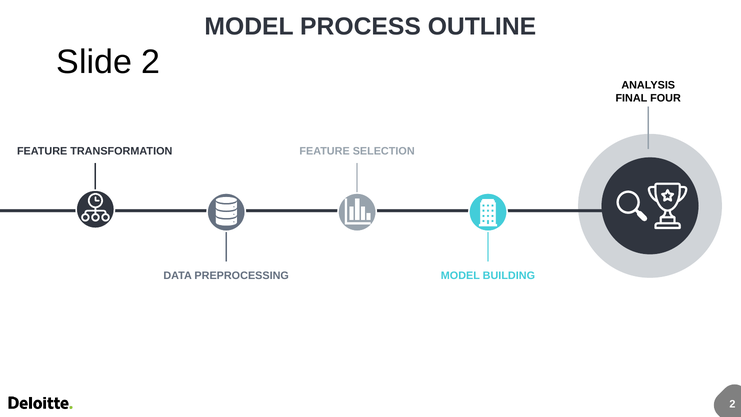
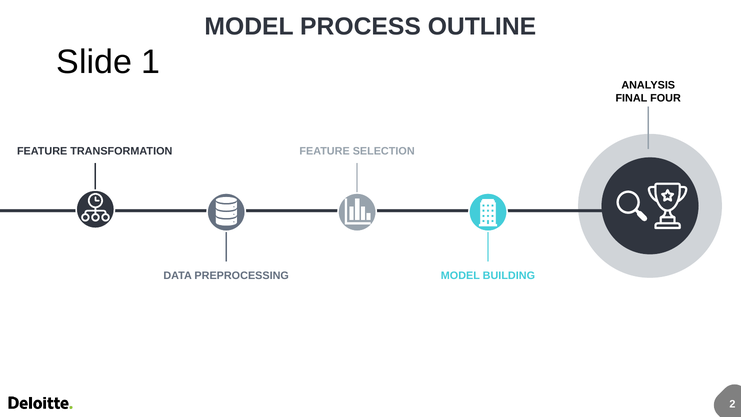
Slide 2: 2 -> 1
